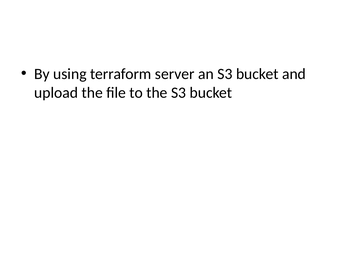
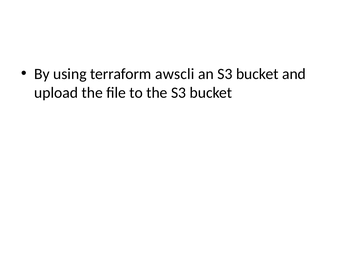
server: server -> awscli
